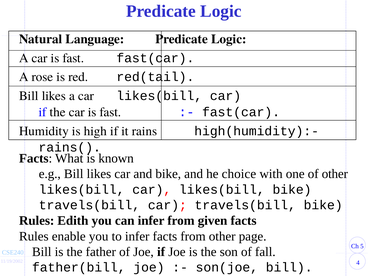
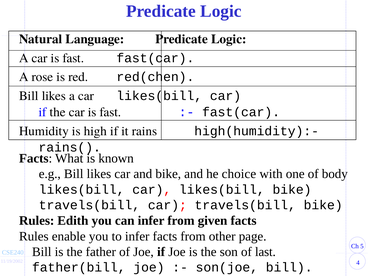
red(tail: red(tail -> red(chen
of other: other -> body
fall: fall -> last
